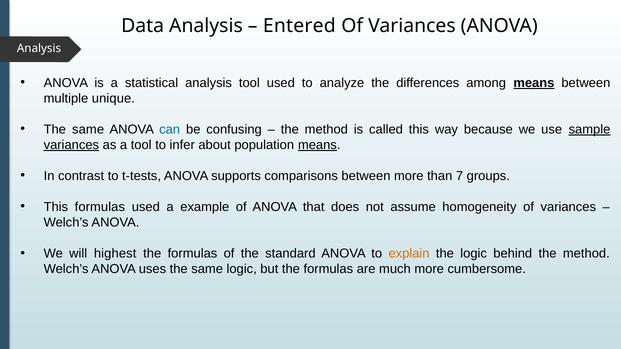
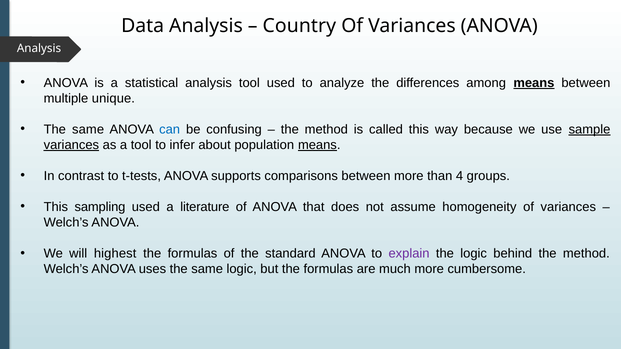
Entered: Entered -> Country
7: 7 -> 4
This formulas: formulas -> sampling
example: example -> literature
explain colour: orange -> purple
